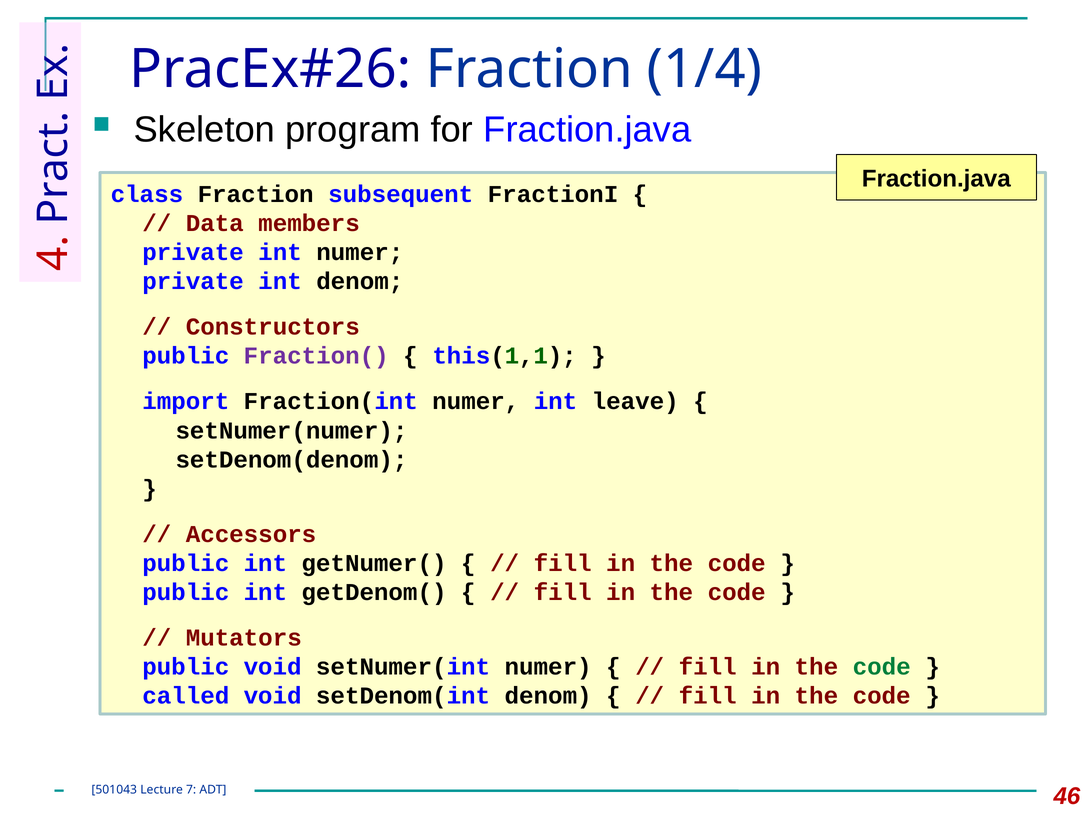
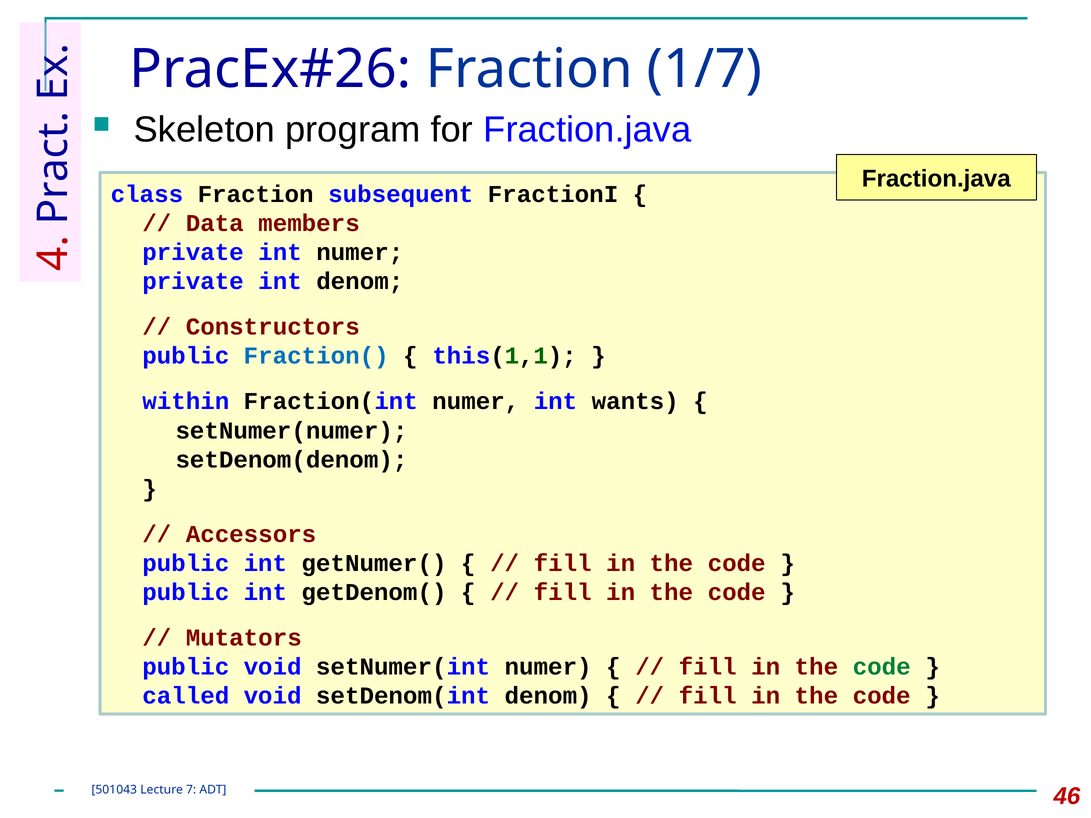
1/4: 1/4 -> 1/7
Fraction( colour: purple -> blue
import: import -> within
leave: leave -> wants
